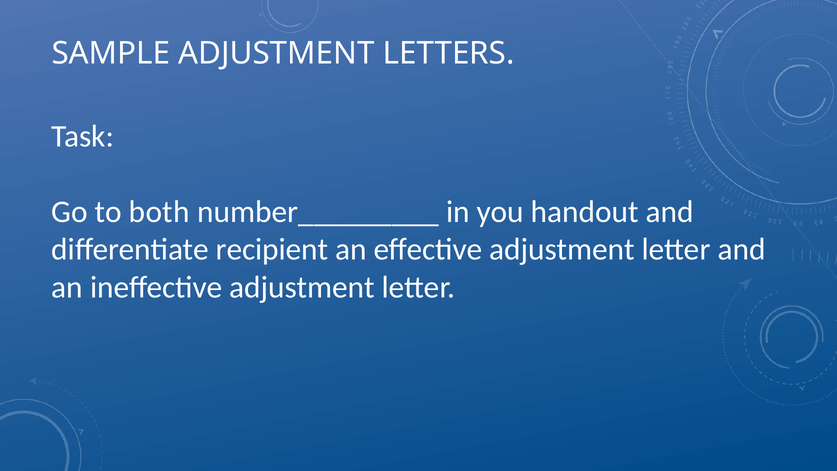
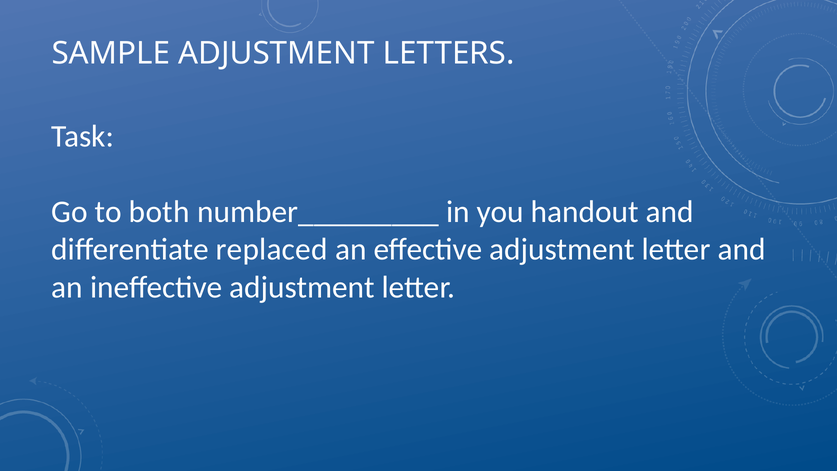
recipient: recipient -> replaced
